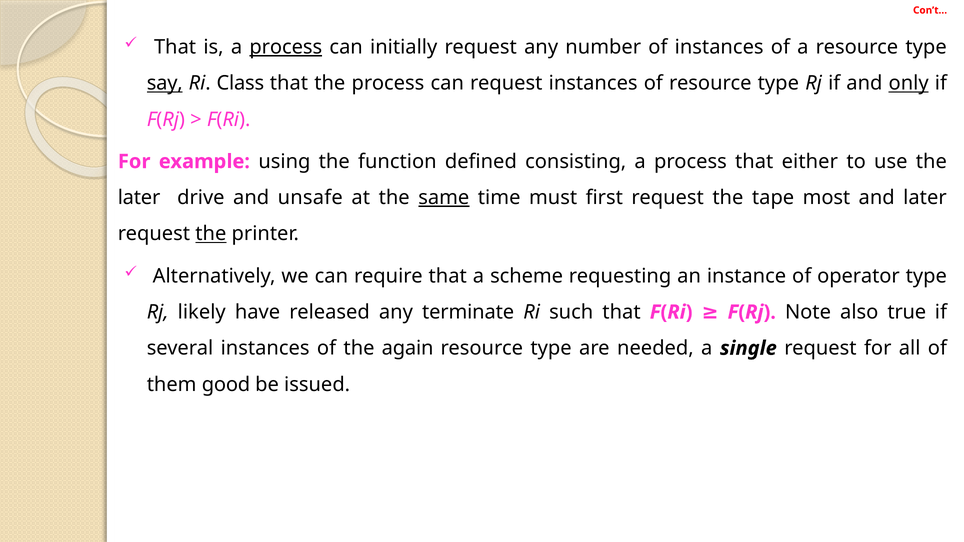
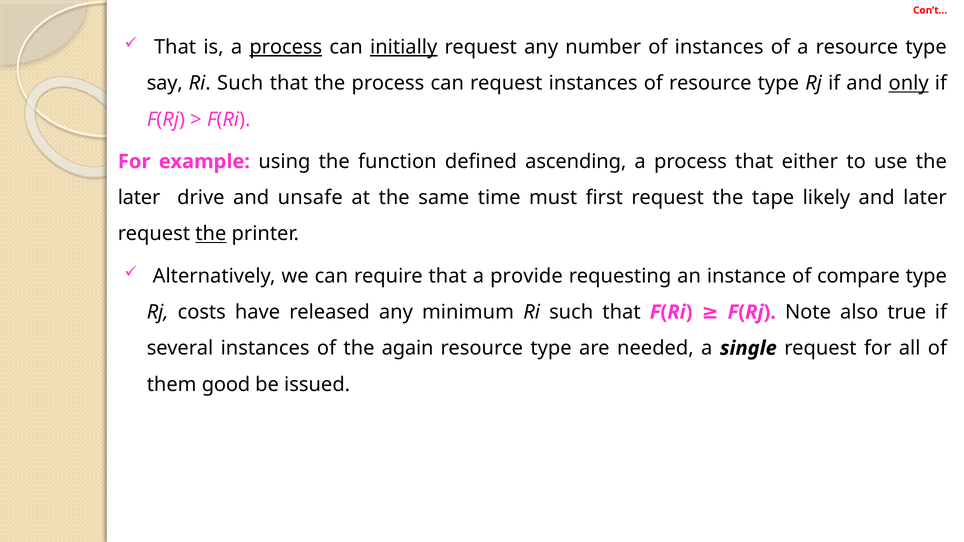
initially underline: none -> present
say underline: present -> none
Class at (240, 83): Class -> Such
consisting: consisting -> ascending
same underline: present -> none
most: most -> likely
scheme: scheme -> provide
operator: operator -> compare
likely: likely -> costs
terminate: terminate -> minimum
